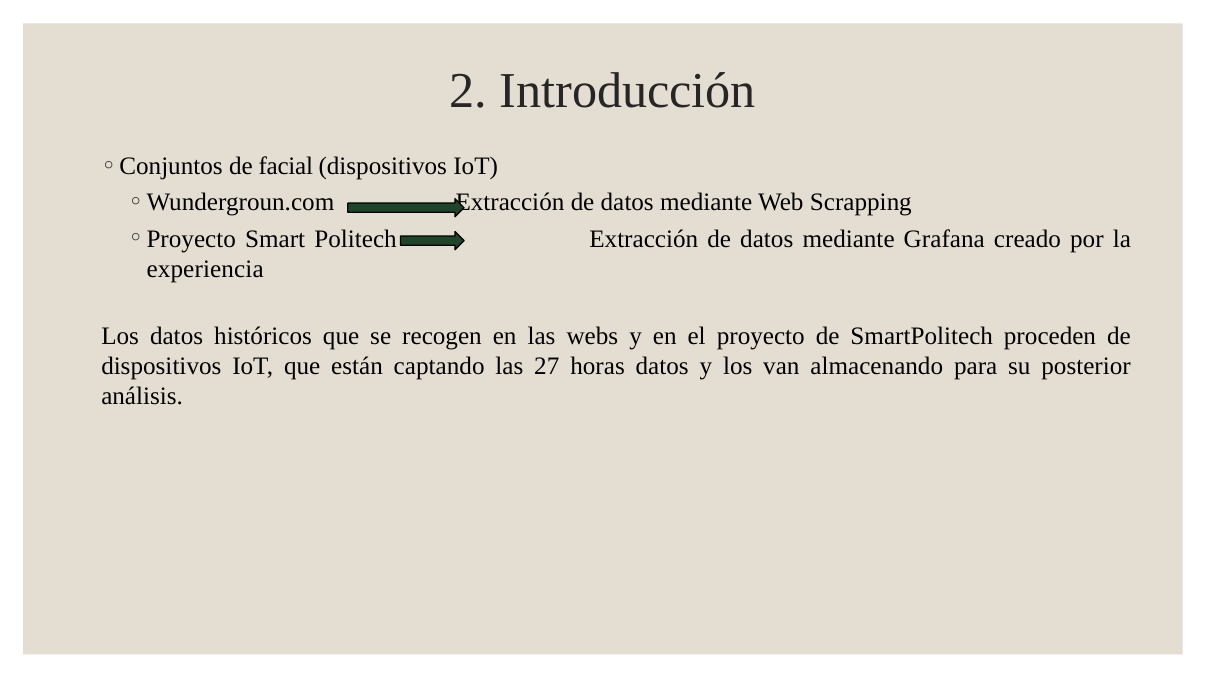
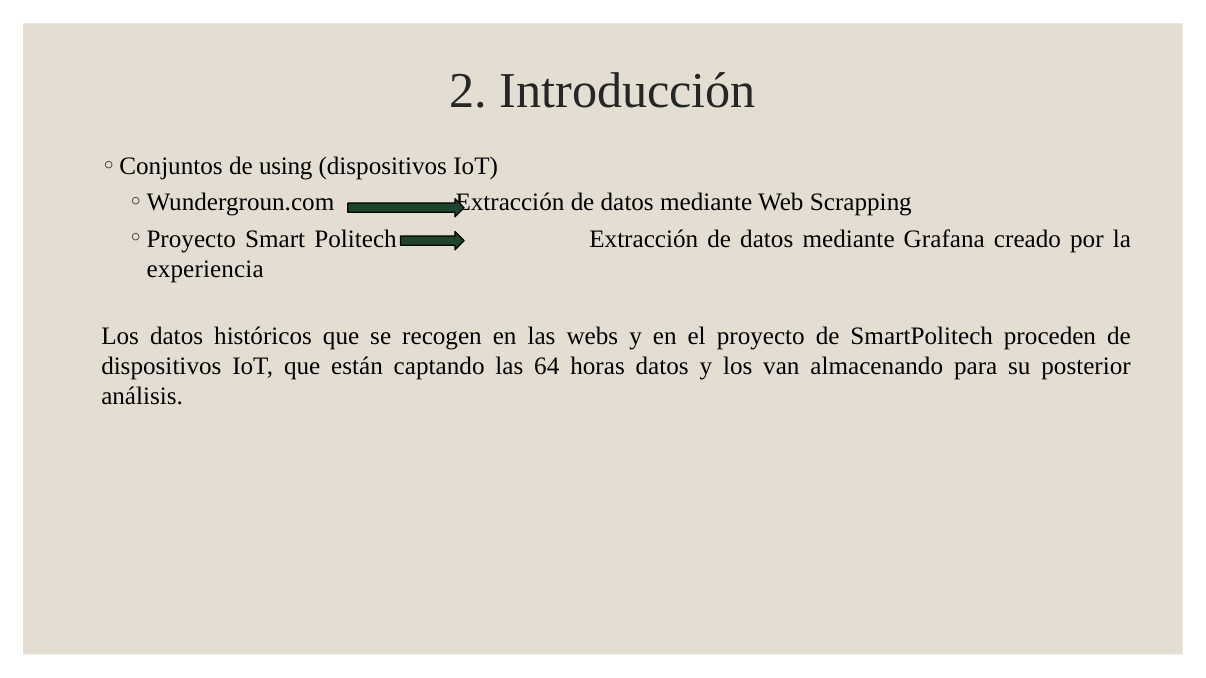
facial: facial -> using
27: 27 -> 64
